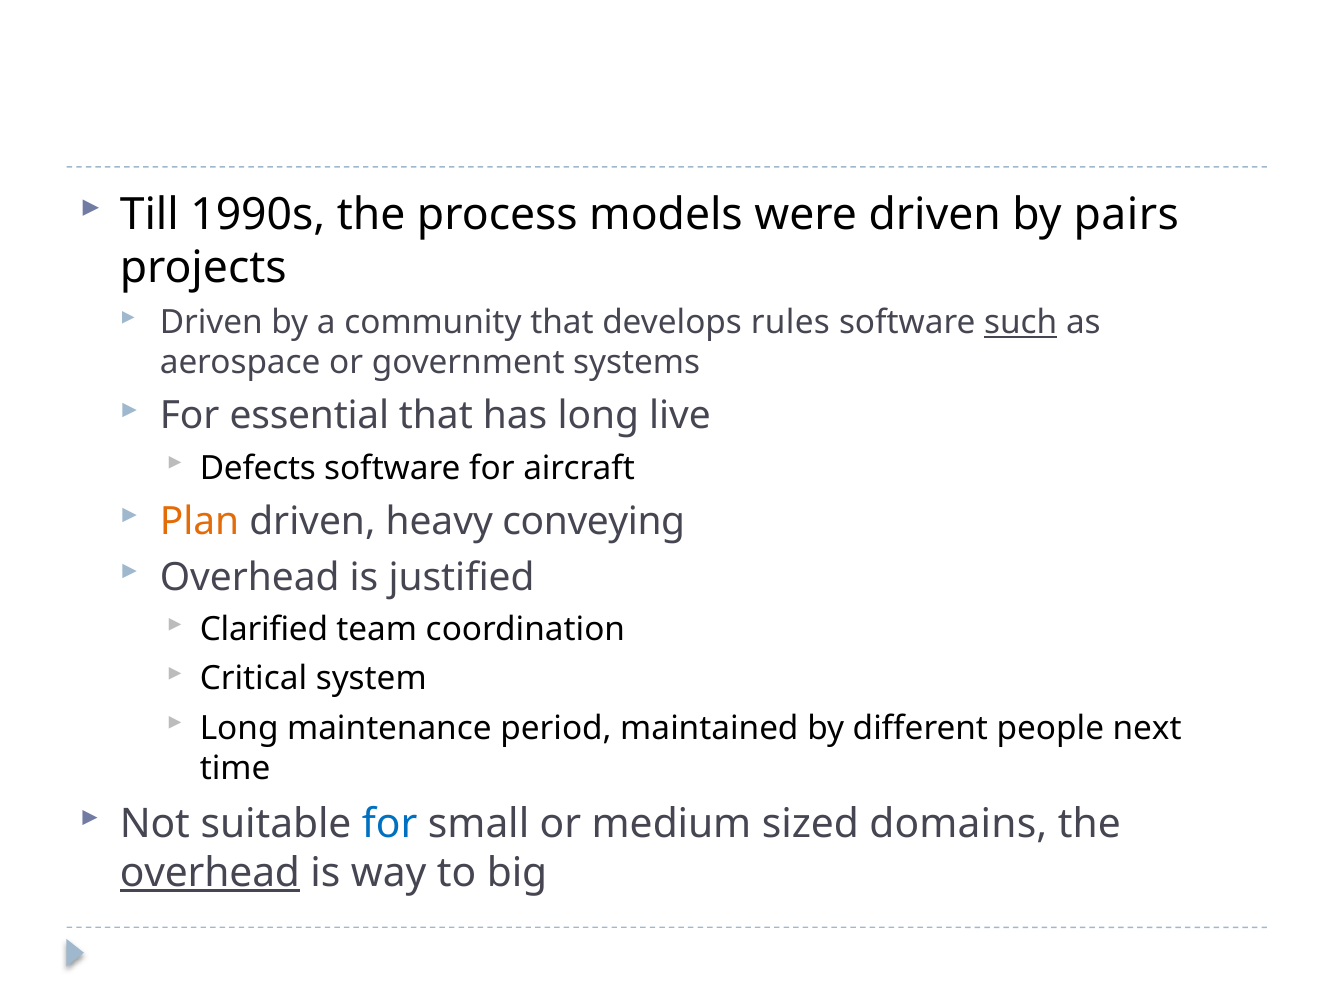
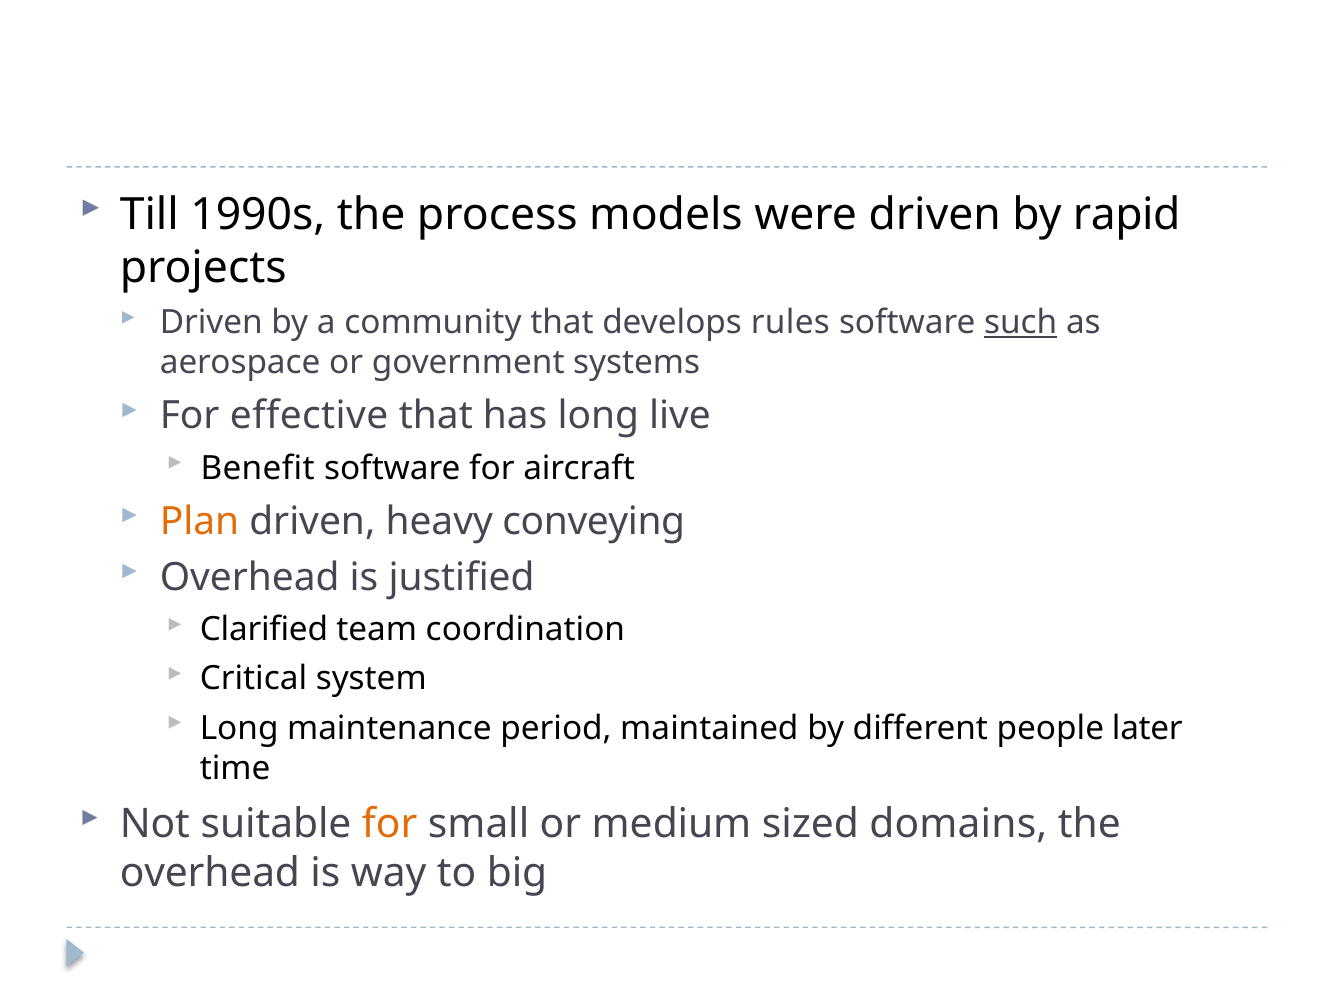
pairs: pairs -> rapid
essential: essential -> effective
Defects: Defects -> Benefit
next: next -> later
for at (390, 824) colour: blue -> orange
overhead at (210, 873) underline: present -> none
